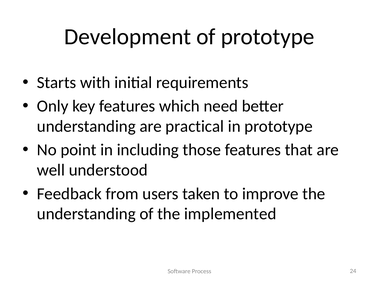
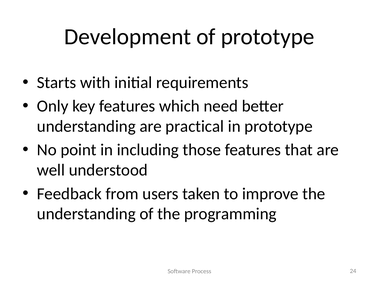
implemented: implemented -> programming
